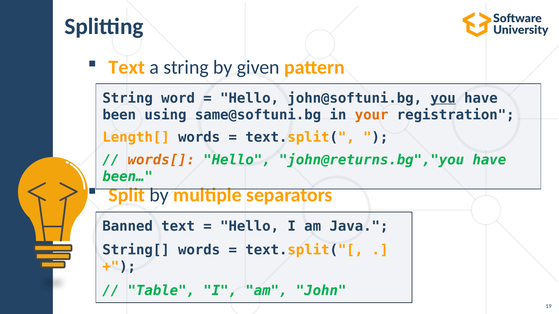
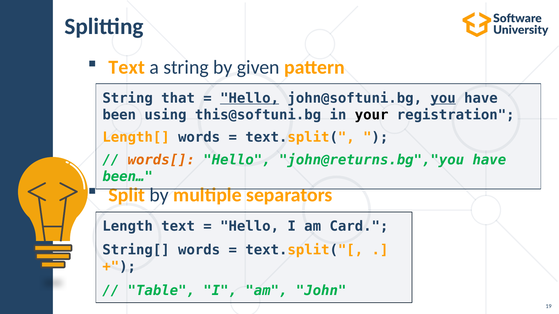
word: word -> that
Hello at (250, 98) underline: none -> present
same@softuni.bg: same@softuni.bg -> this@softuni.bg
your colour: orange -> black
Banned: Banned -> Length
Java: Java -> Card
